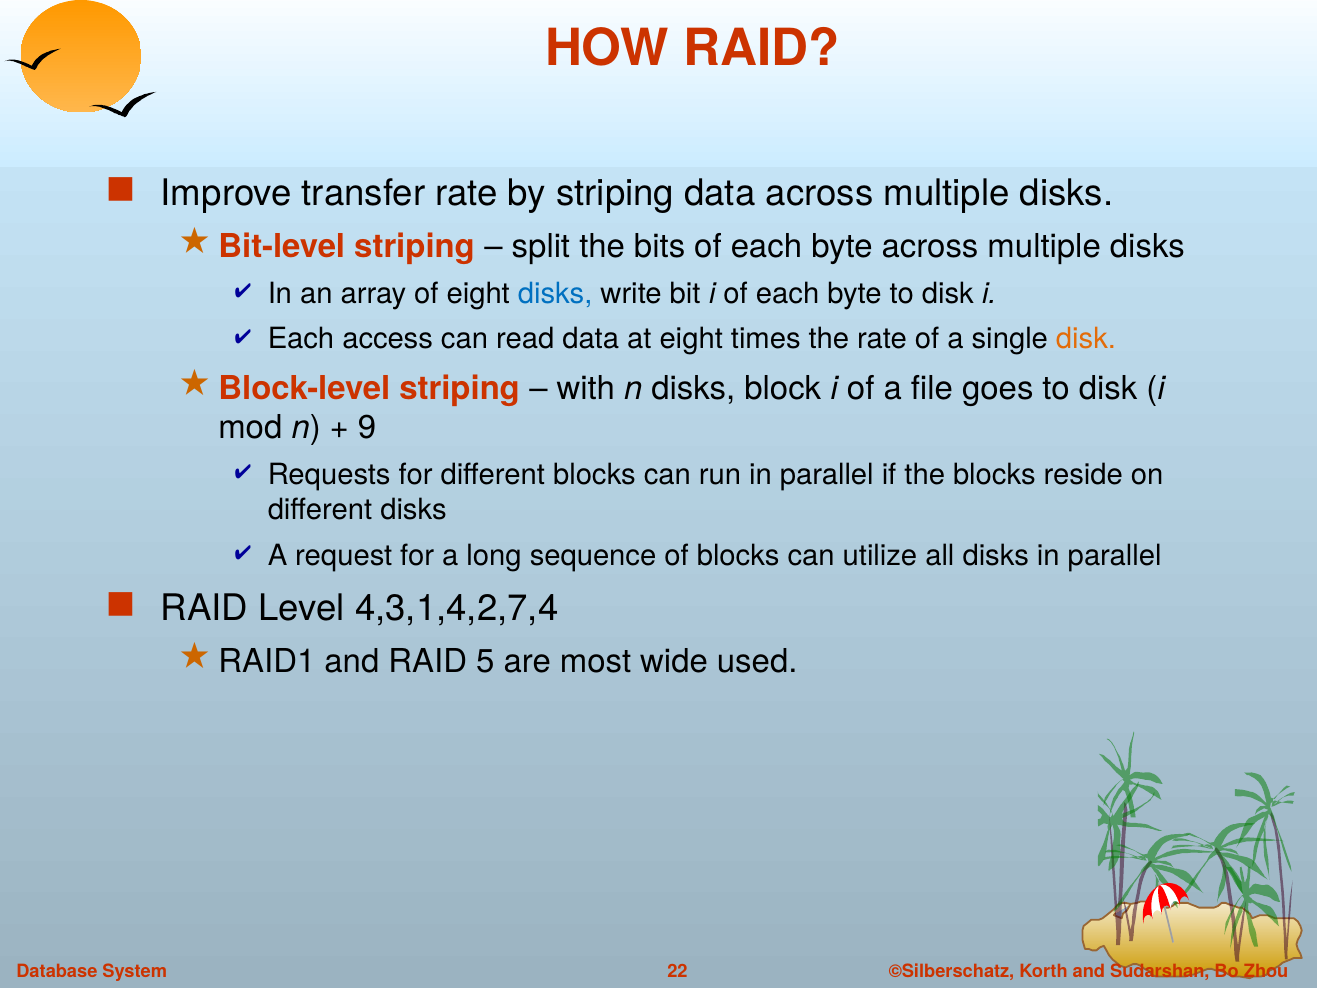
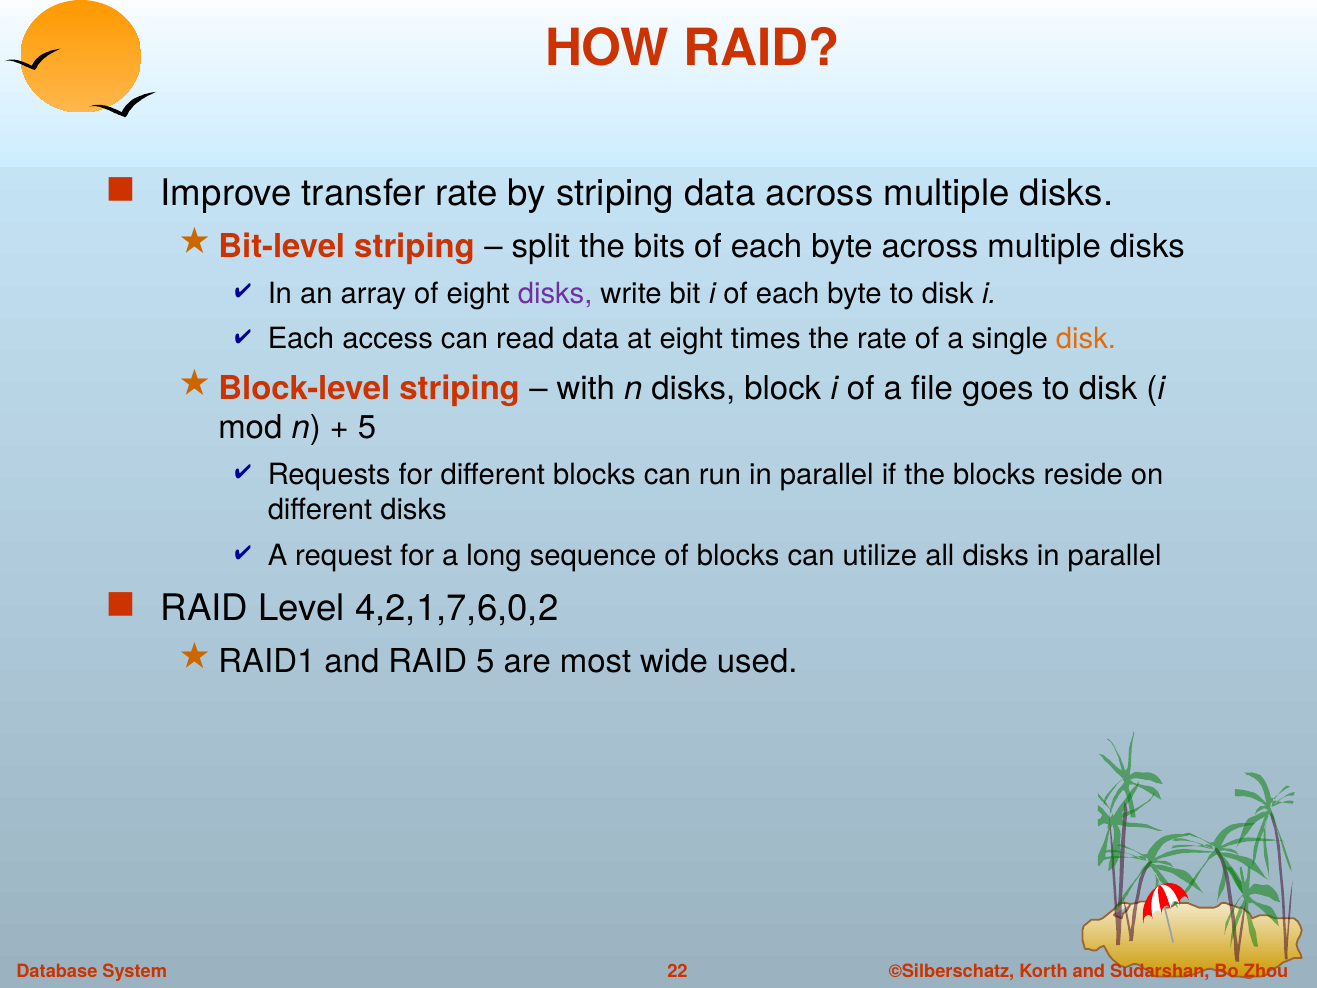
disks at (555, 294) colour: blue -> purple
9 at (367, 428): 9 -> 5
4,3,1,4,2,7,4: 4,3,1,4,2,7,4 -> 4,2,1,7,6,0,2
